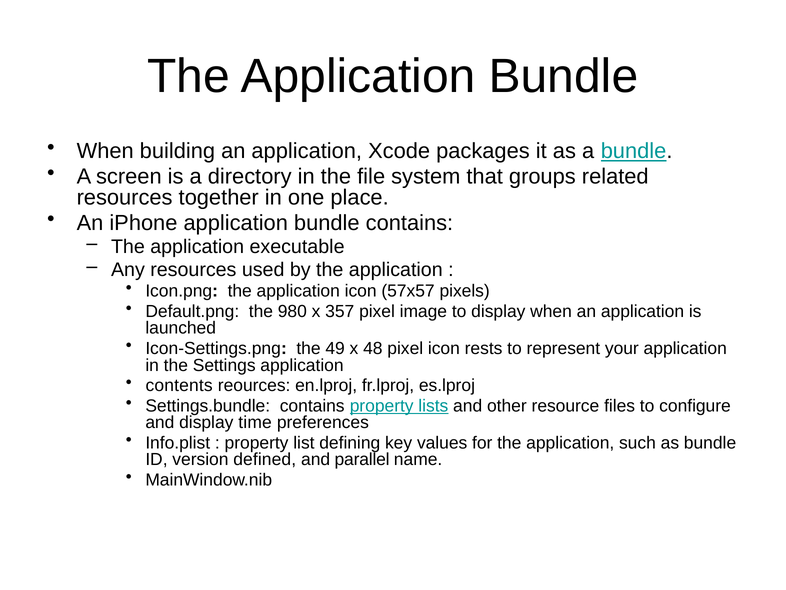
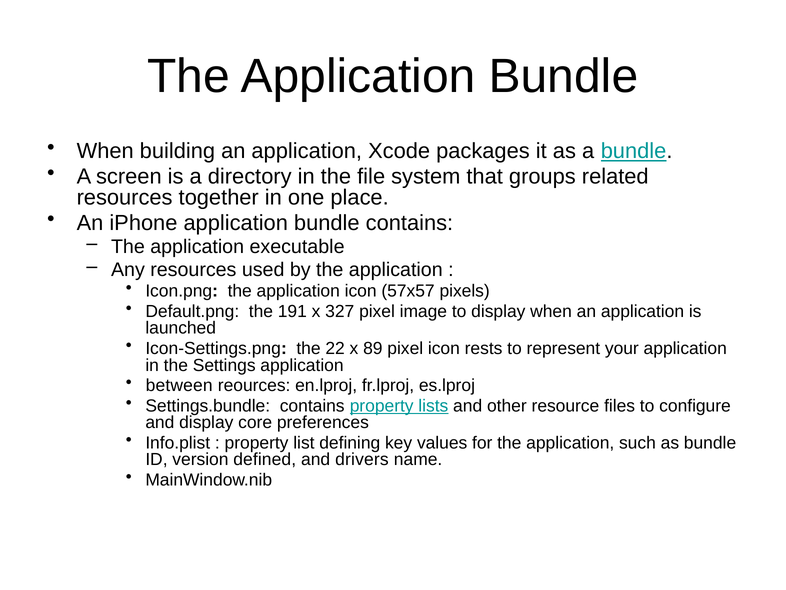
980: 980 -> 191
357: 357 -> 327
49: 49 -> 22
48: 48 -> 89
contents: contents -> between
time: time -> core
parallel: parallel -> drivers
